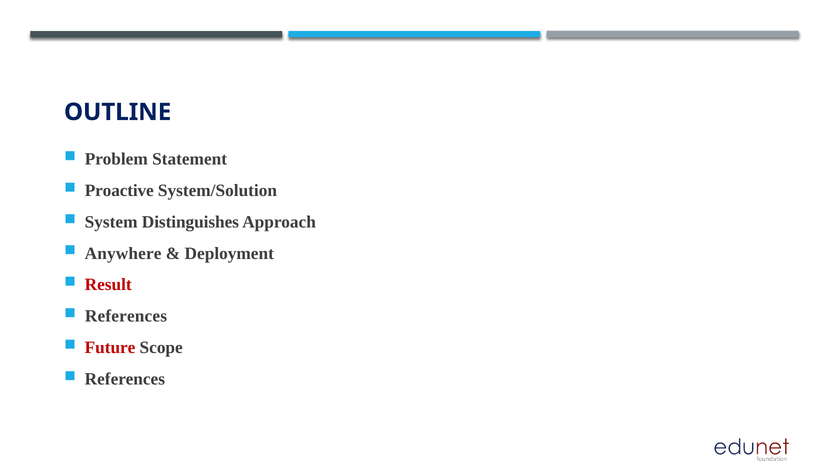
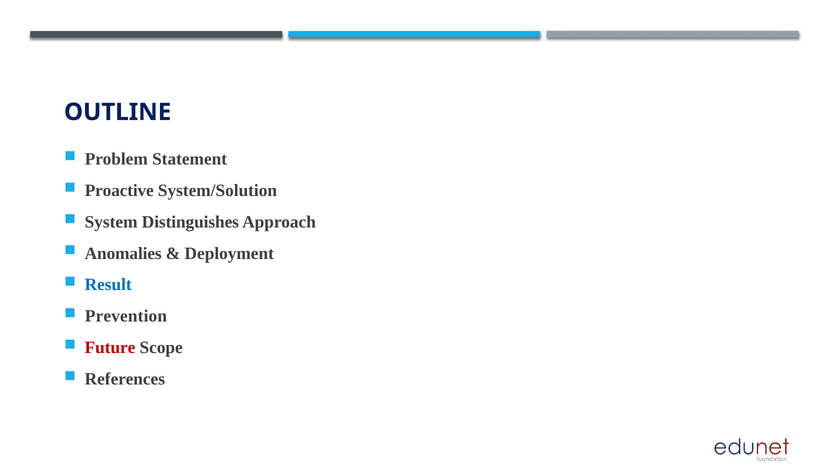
Anywhere: Anywhere -> Anomalies
Result colour: red -> blue
References at (126, 316): References -> Prevention
